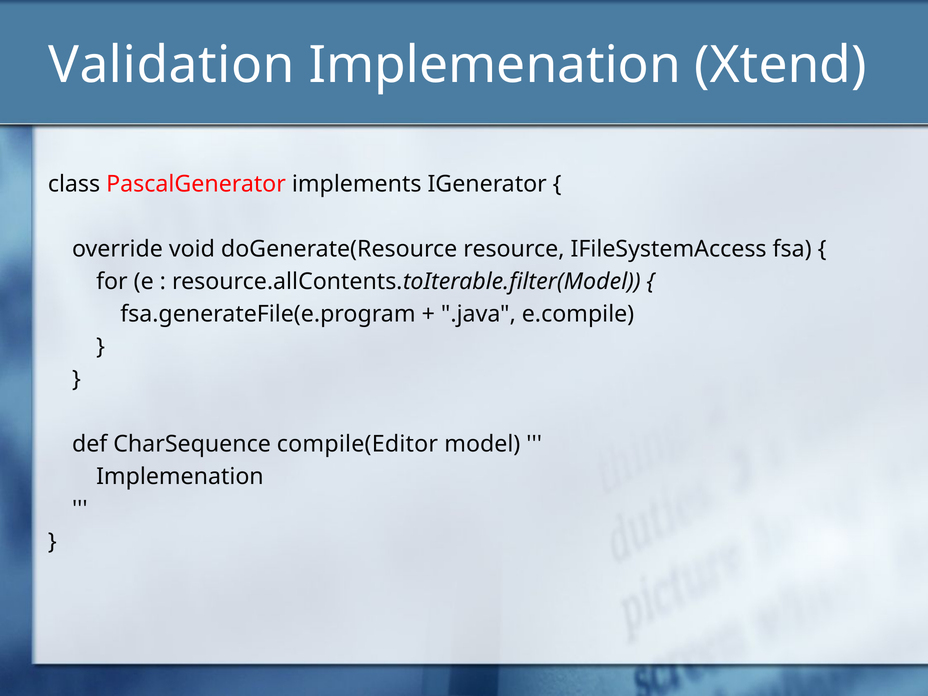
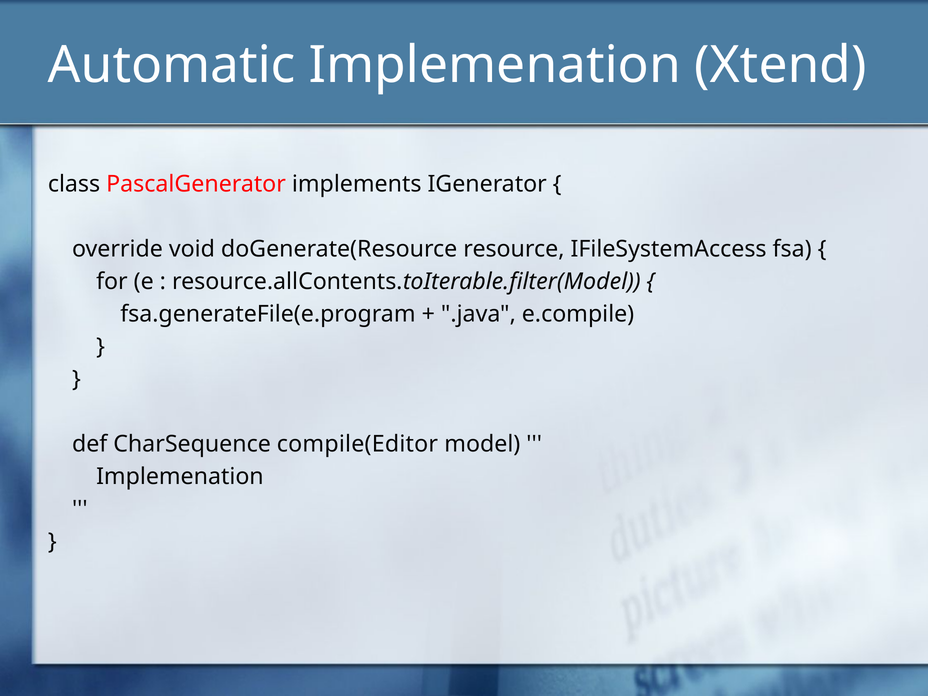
Validation: Validation -> Automatic
